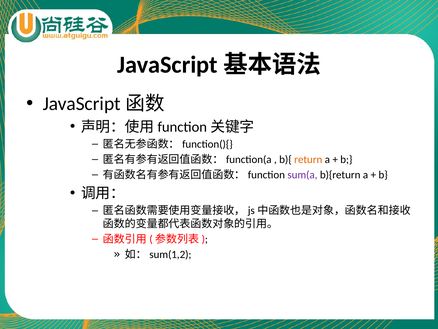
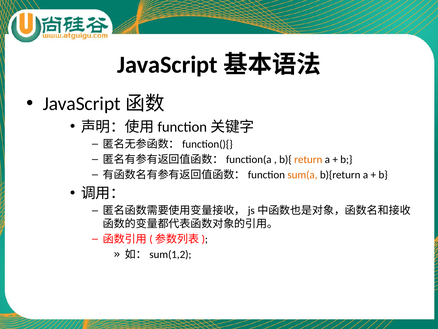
sum(a colour: purple -> orange
